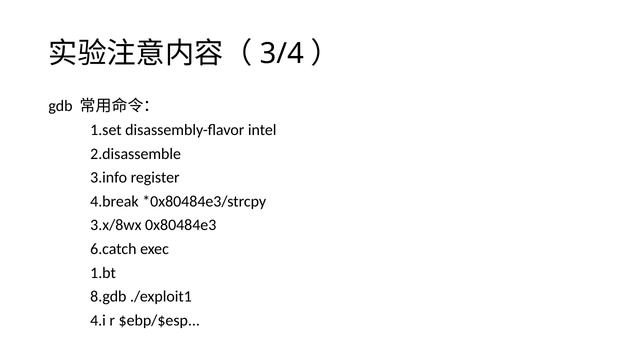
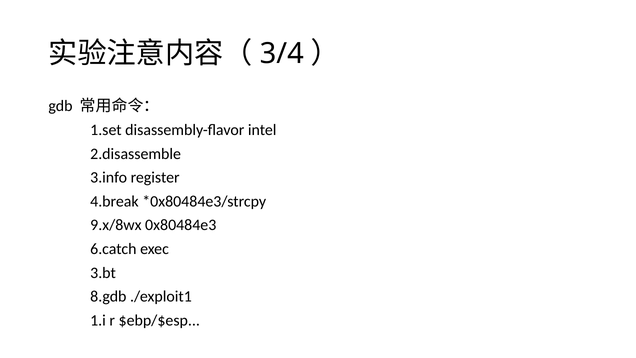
3.x/8wx: 3.x/8wx -> 9.x/8wx
1.bt: 1.bt -> 3.bt
4.i: 4.i -> 1.i
